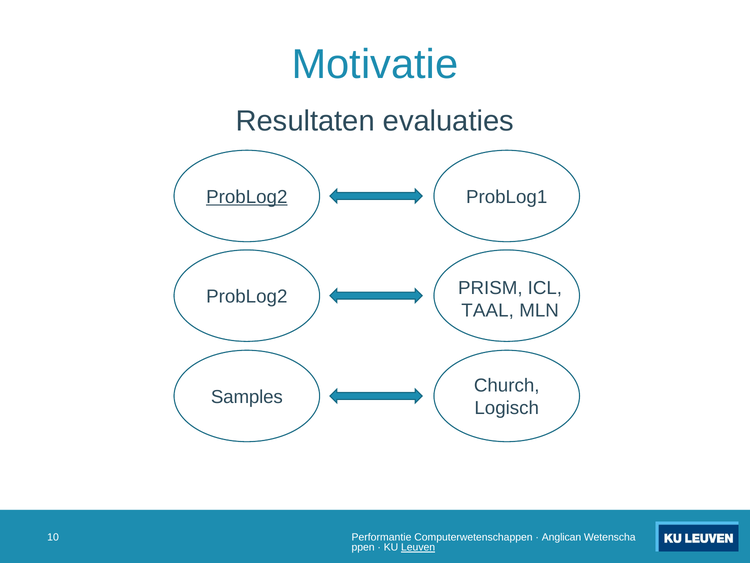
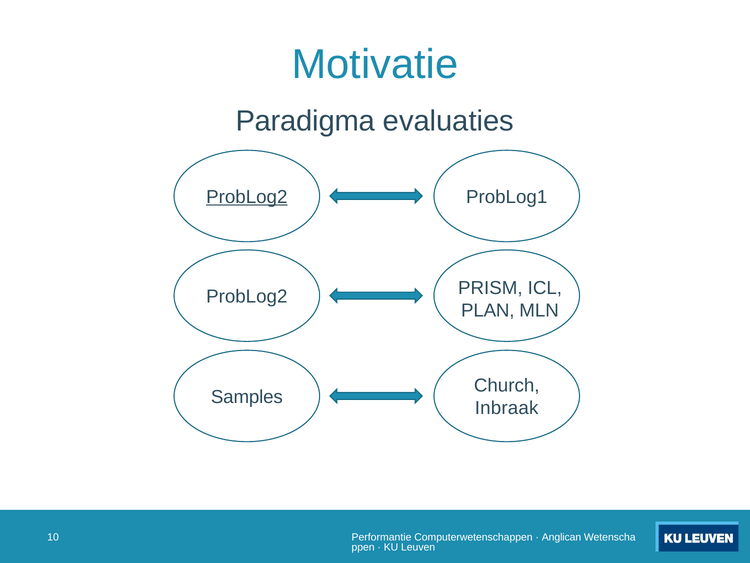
Resultaten: Resultaten -> Paradigma
TAAL: TAAL -> PLAN
Logisch: Logisch -> Inbraak
Leuven underline: present -> none
